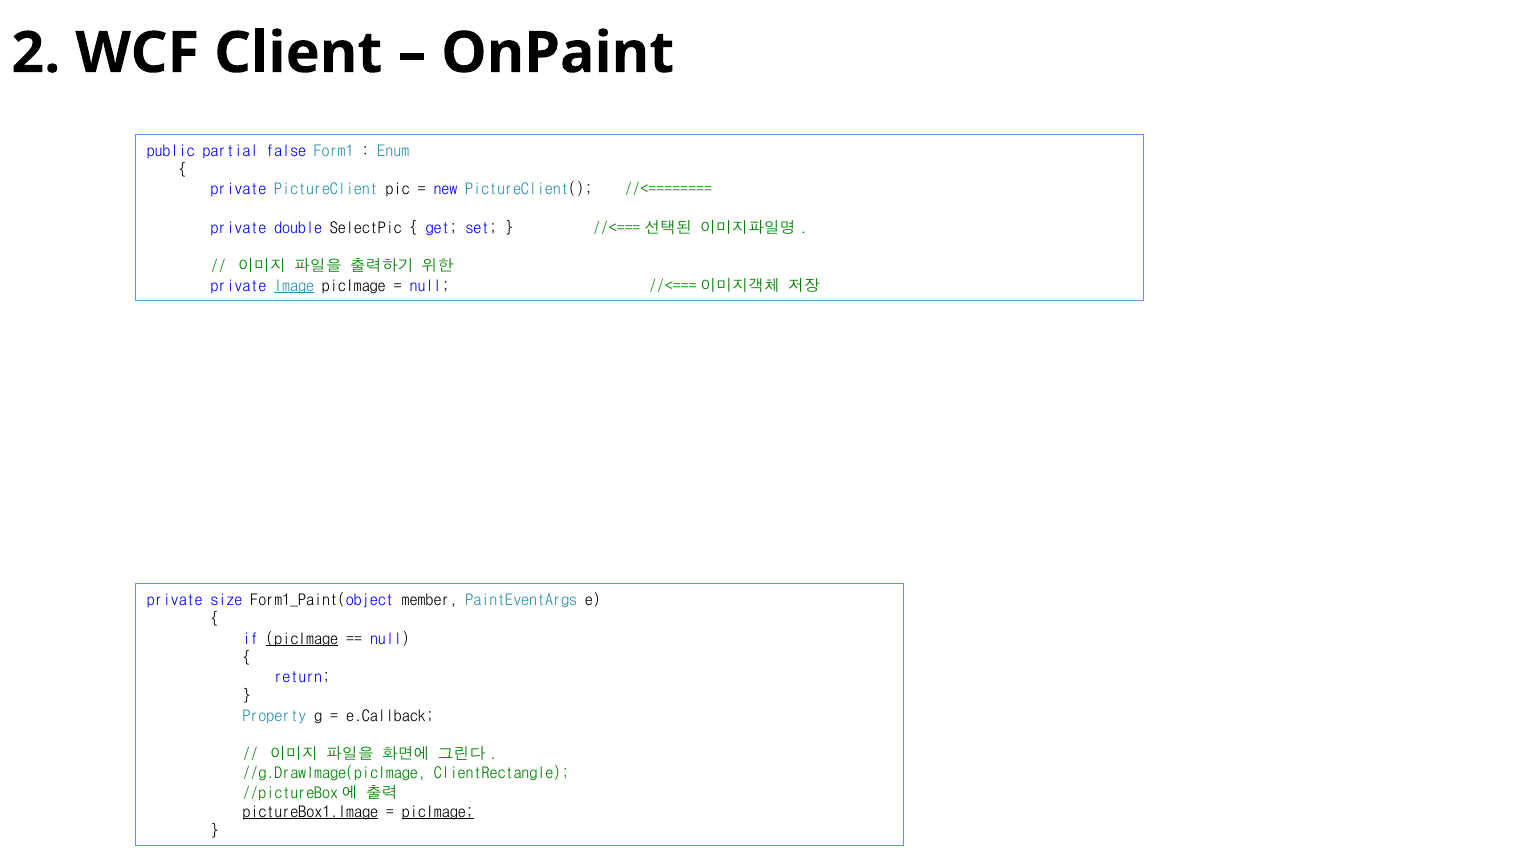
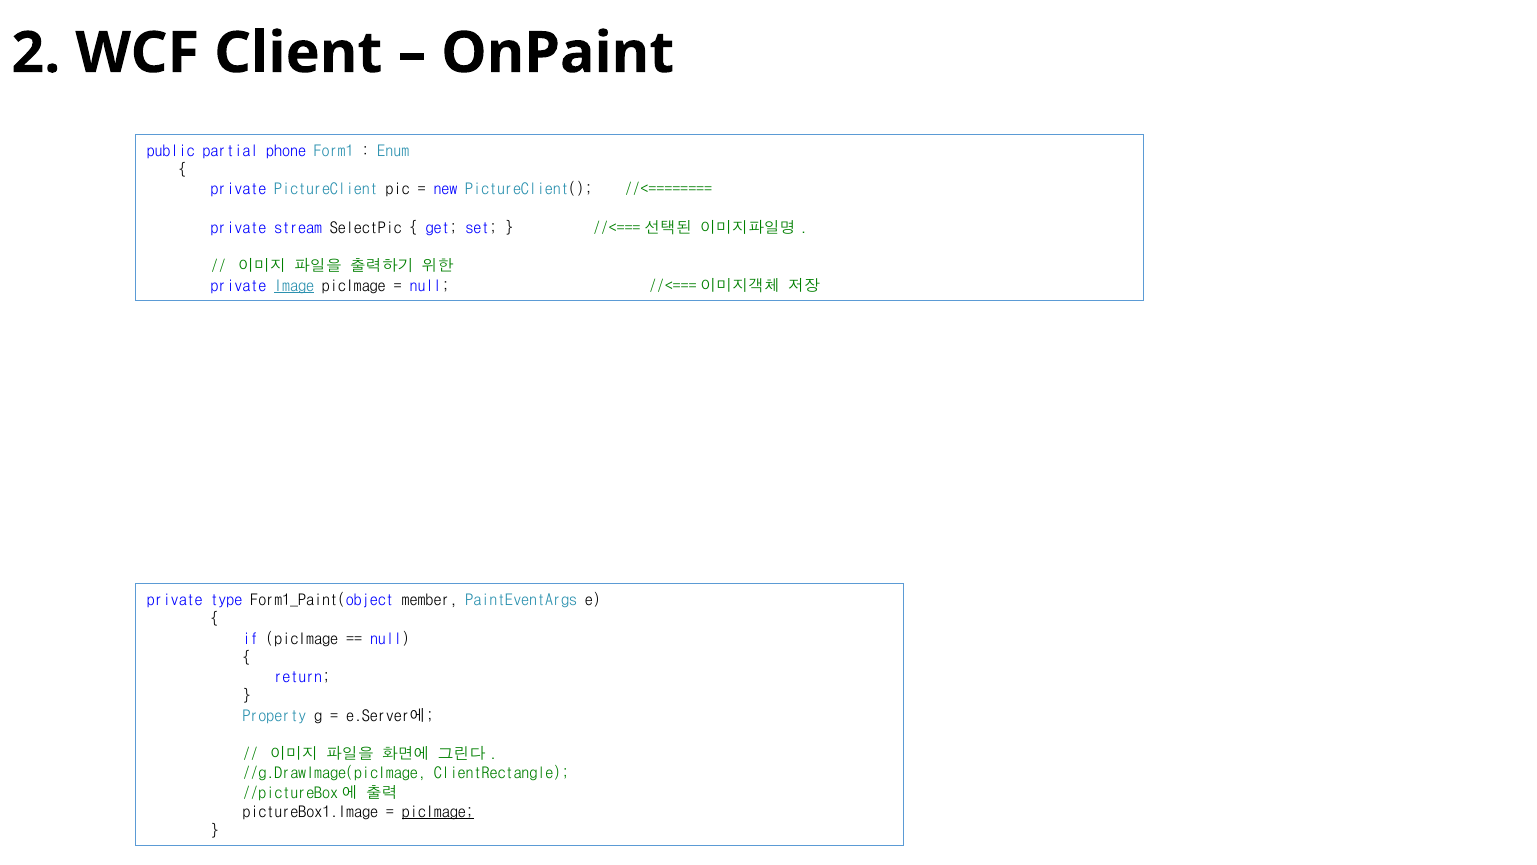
false: false -> phone
double: double -> stream
size: size -> type
picImage at (302, 638) underline: present -> none
e.Callback: e.Callback -> e.Server에
pictureBox1.Image underline: present -> none
